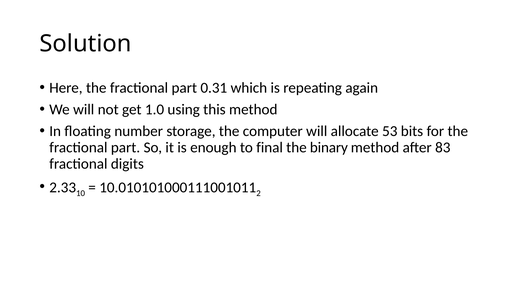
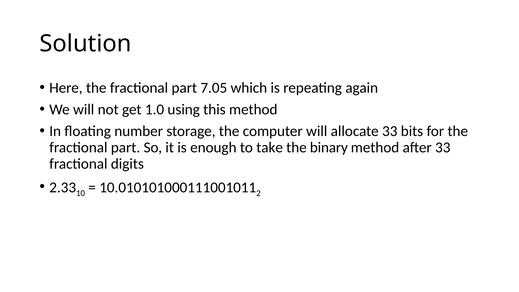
0.31: 0.31 -> 7.05
allocate 53: 53 -> 33
final: final -> take
after 83: 83 -> 33
